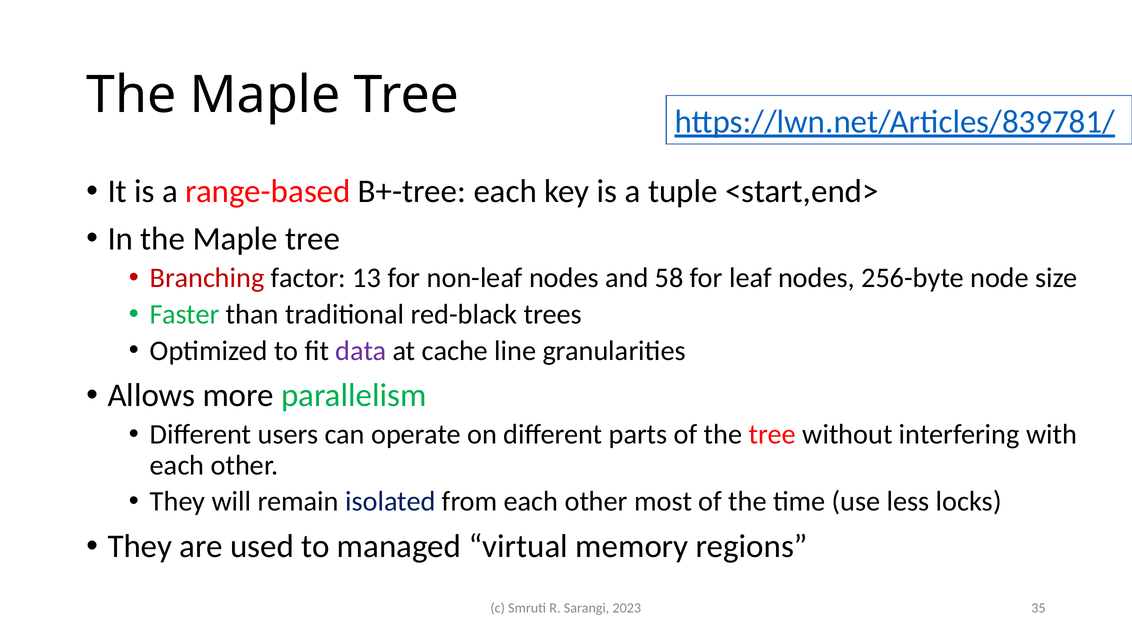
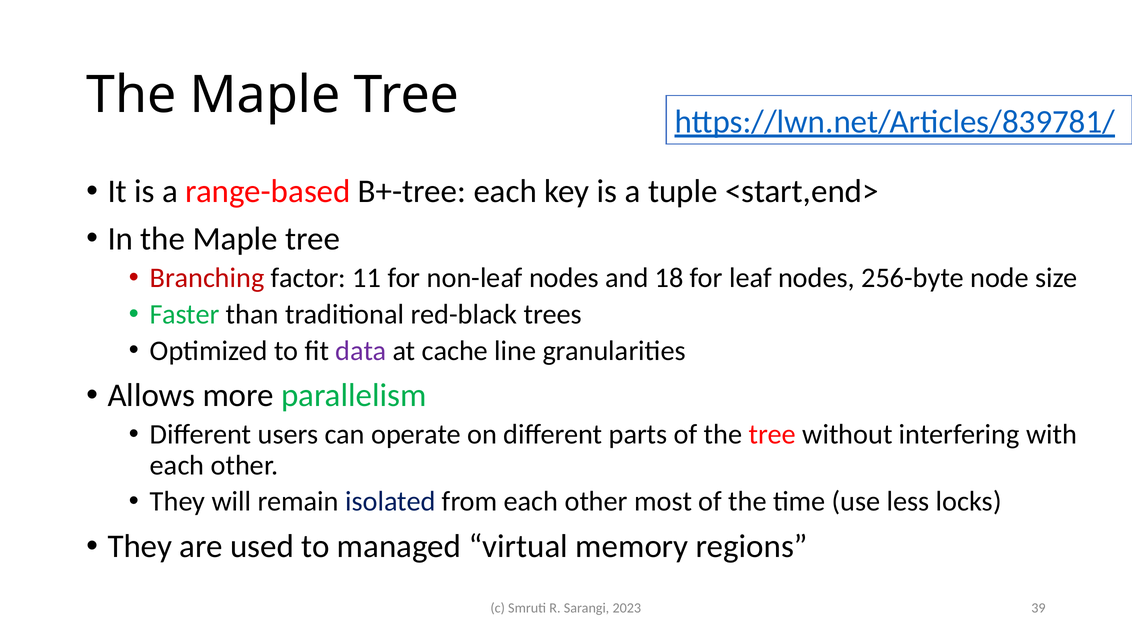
13: 13 -> 11
58: 58 -> 18
35: 35 -> 39
